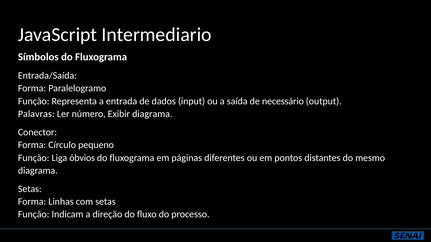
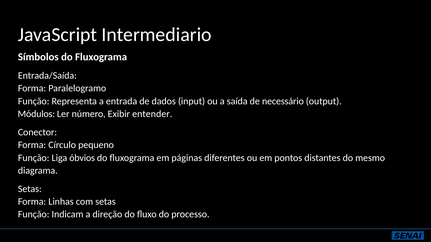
Palavras: Palavras -> Módulos
Exibir diagrama: diagrama -> entender
